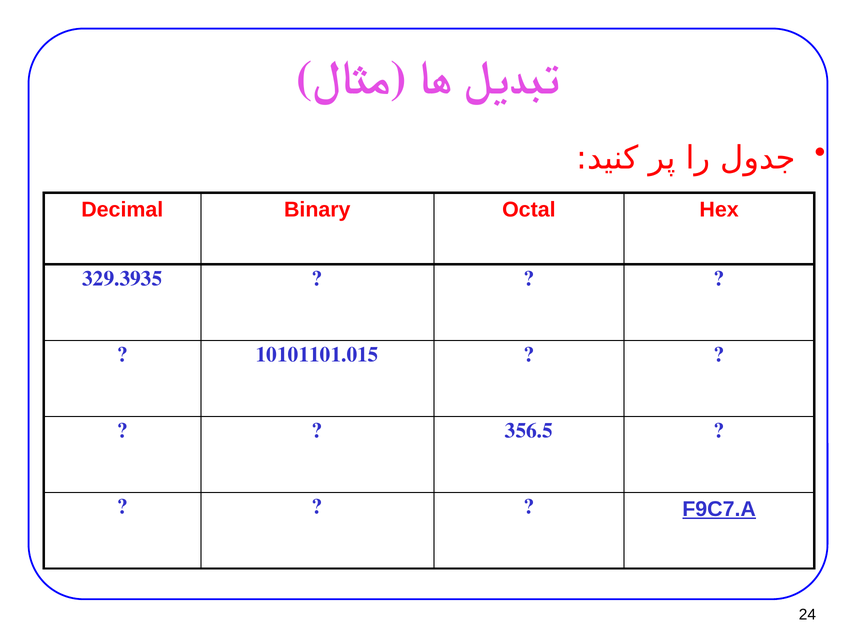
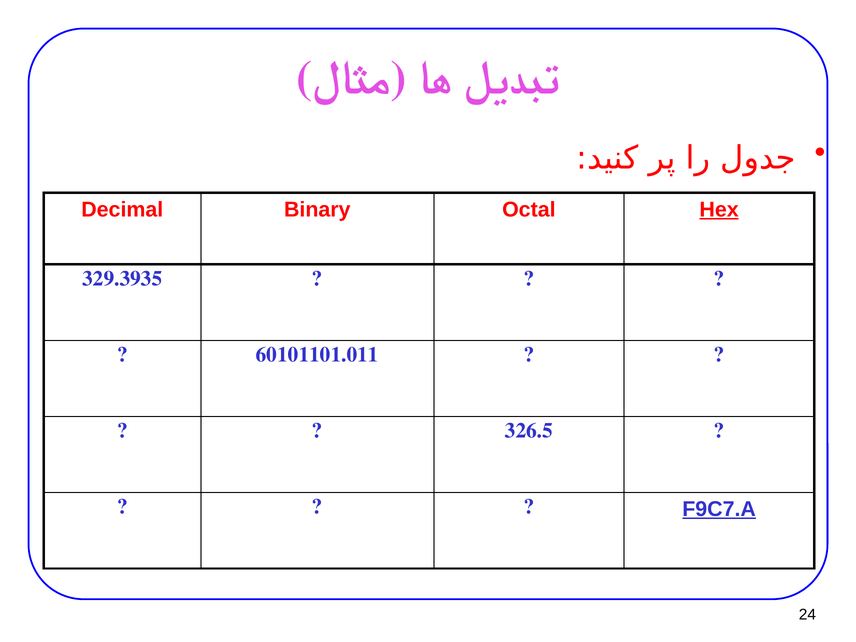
Hex underline: none -> present
10101101.015: 10101101.015 -> 60101101.011
356.5: 356.5 -> 326.5
